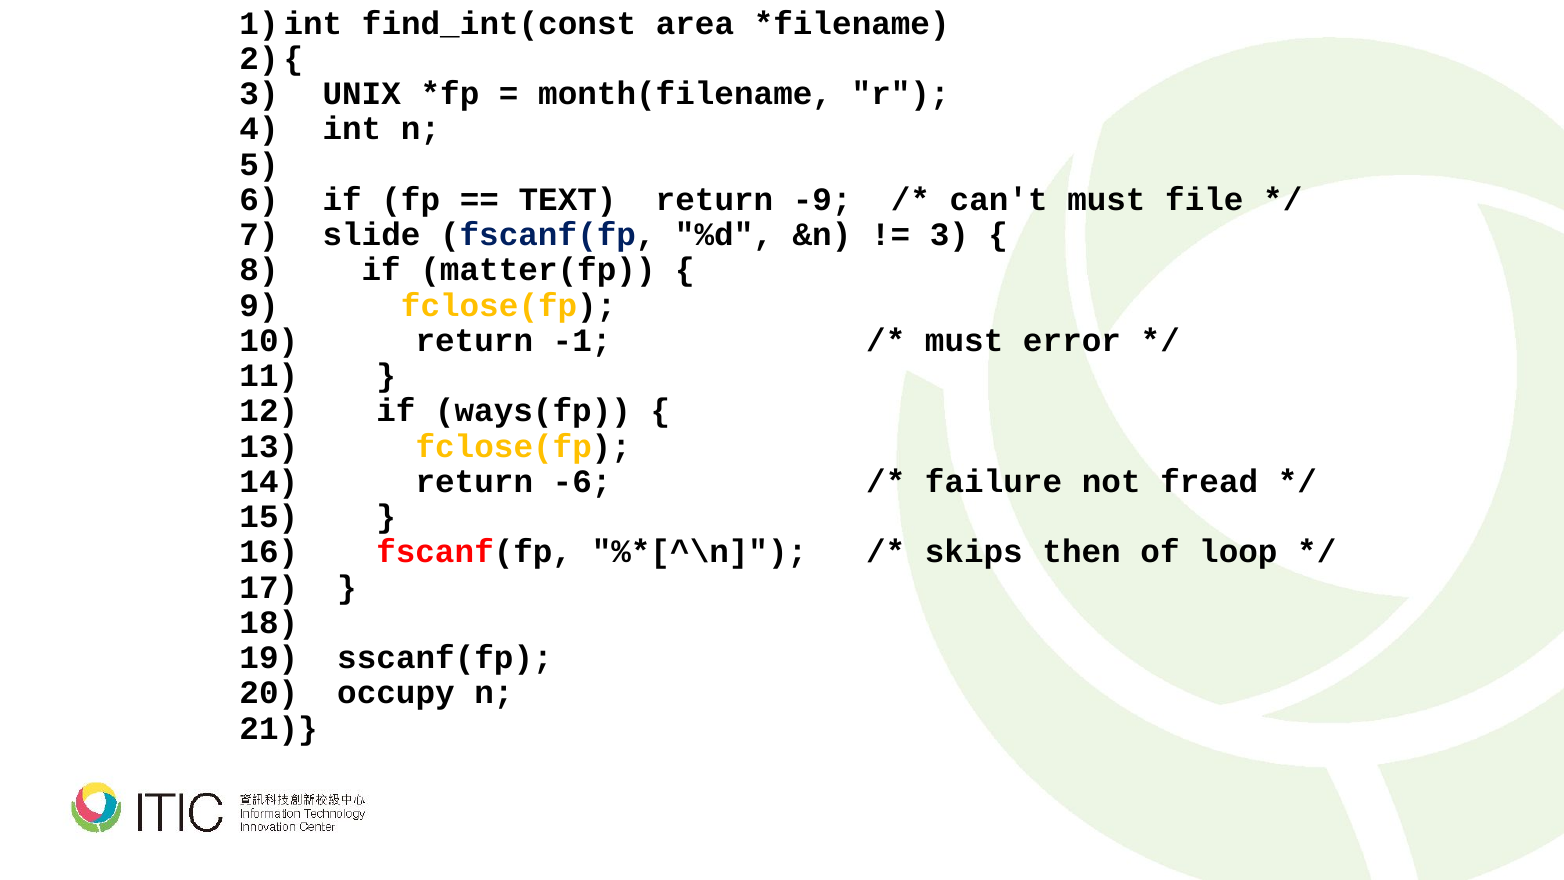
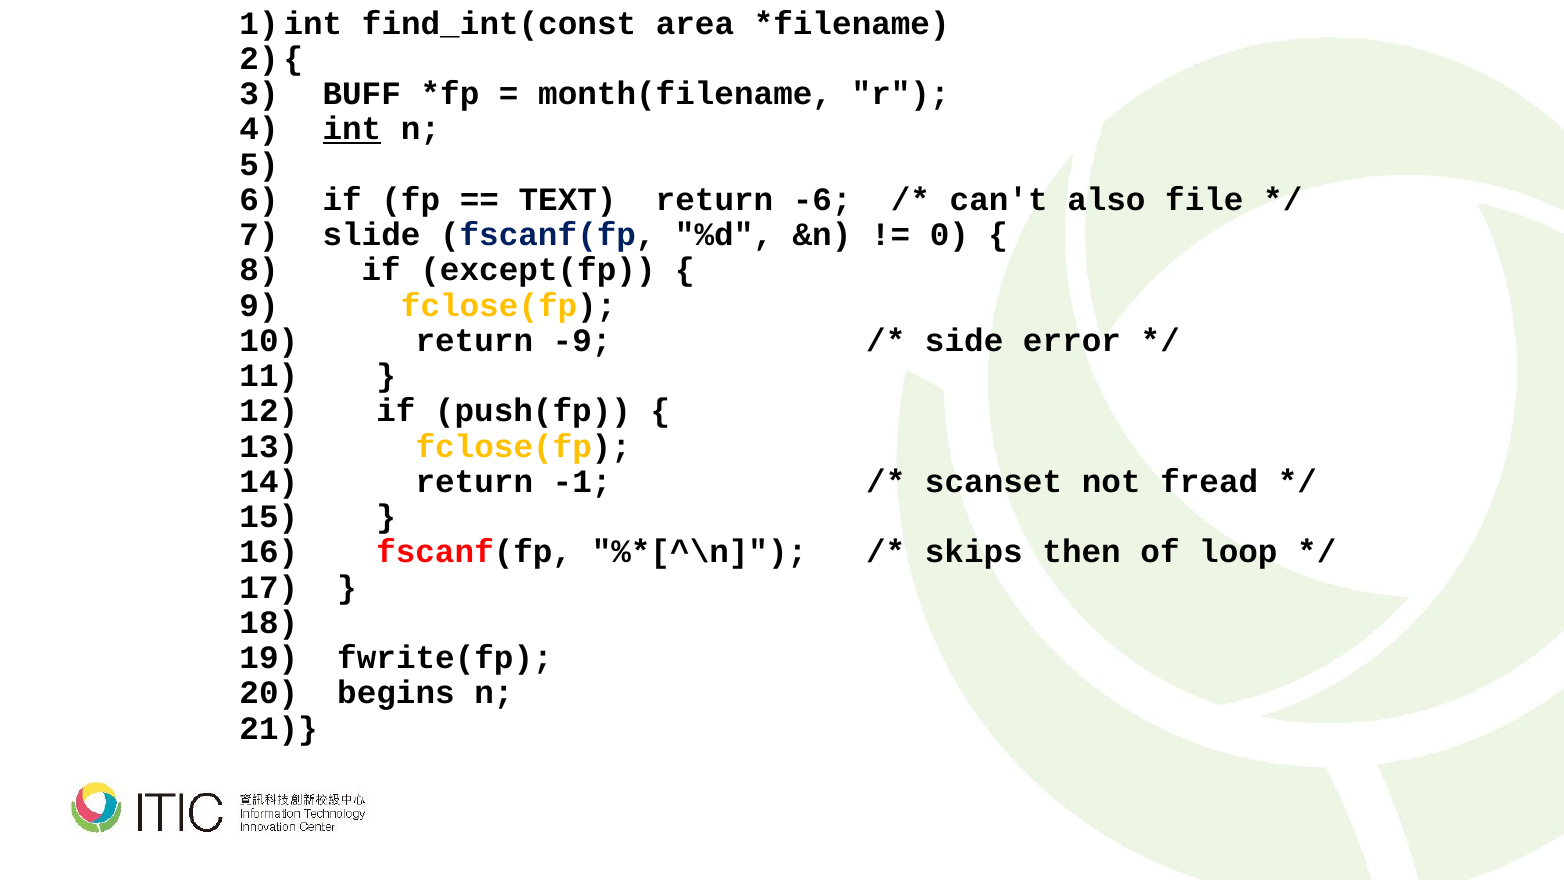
UNIX: UNIX -> BUFF
int underline: none -> present
-9: -9 -> -6
can't must: must -> also
3 at (949, 235): 3 -> 0
matter(fp: matter(fp -> except(fp
-1: -1 -> -9
must at (964, 340): must -> side
ways(fp: ways(fp -> push(fp
-6: -6 -> -1
failure: failure -> scanset
sscanf(fp: sscanf(fp -> fwrite(fp
occupy: occupy -> begins
